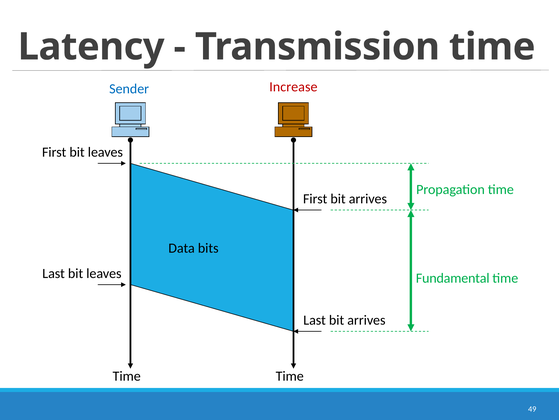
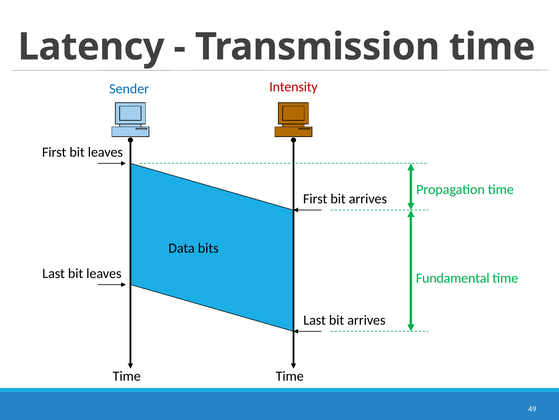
Increase: Increase -> Intensity
